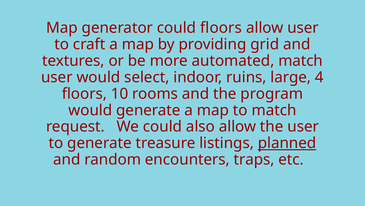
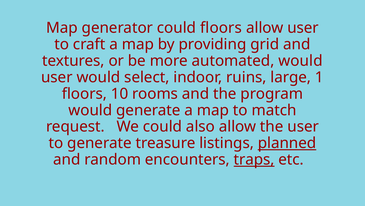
automated match: match -> would
4: 4 -> 1
traps underline: none -> present
